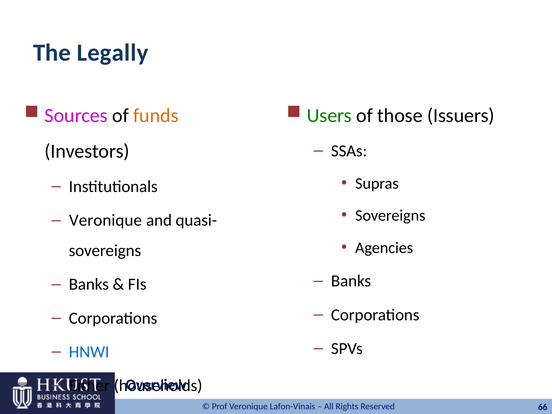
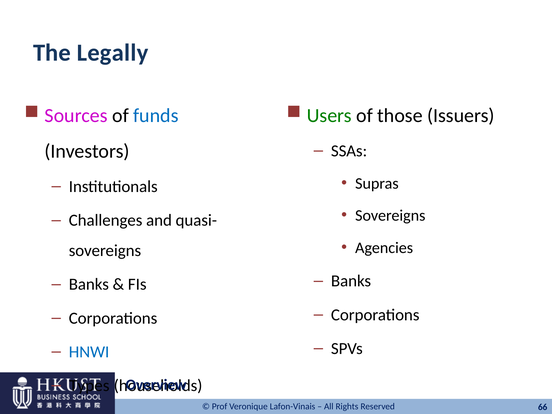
funds colour: orange -> blue
Veronique at (105, 220): Veronique -> Challenges
Either: Either -> Types
